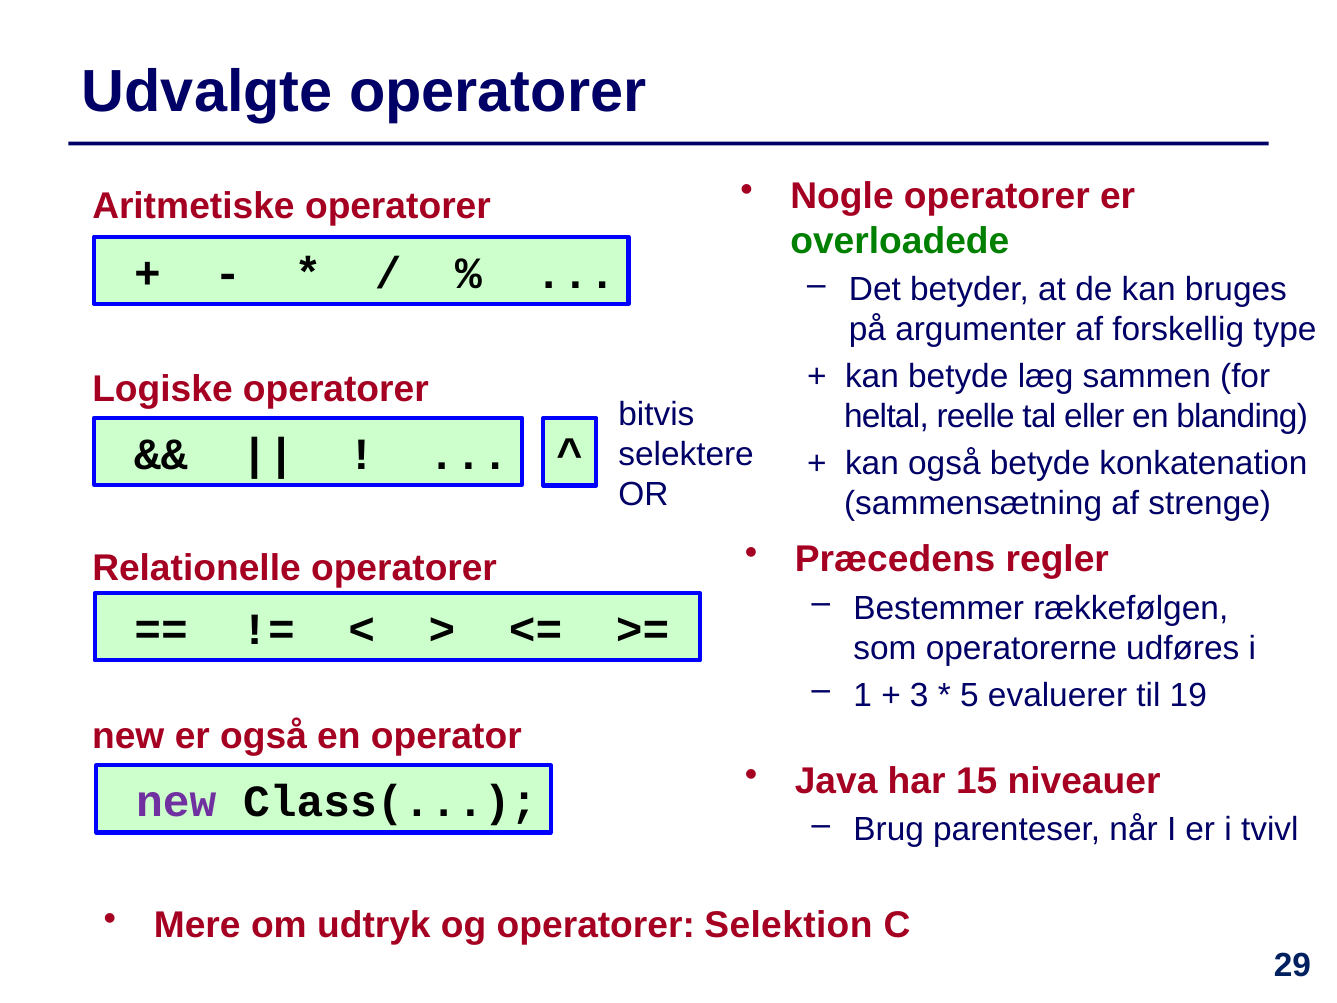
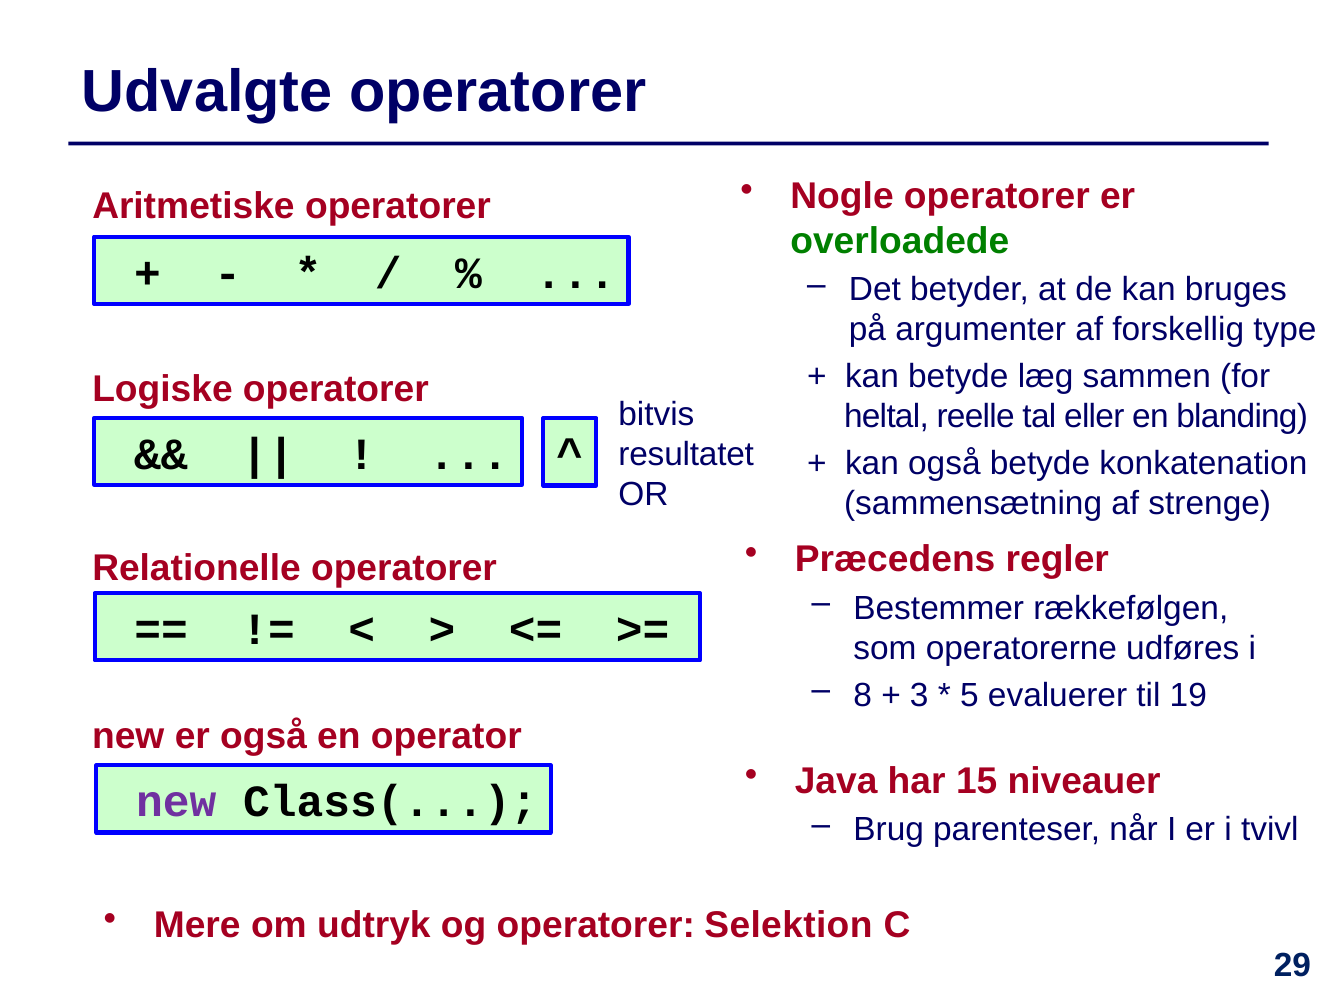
selektere: selektere -> resultatet
1: 1 -> 8
